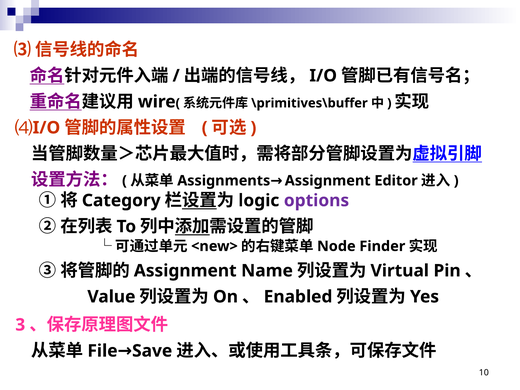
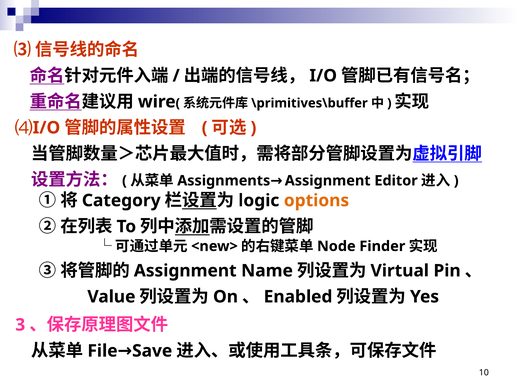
options colour: purple -> orange
